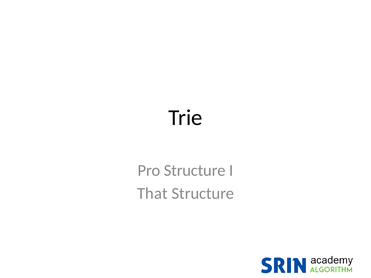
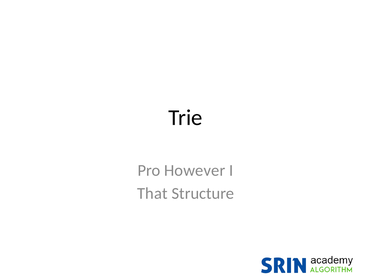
Pro Structure: Structure -> However
